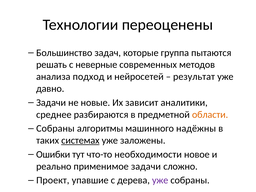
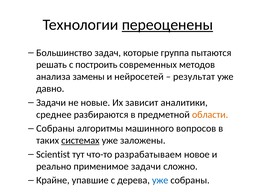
переоценены underline: none -> present
неверные: неверные -> построить
подход: подход -> замены
надёжны: надёжны -> вопросов
Ошибки: Ошибки -> Scientist
необходимости: необходимости -> разрабатываем
Проект: Проект -> Крайне
уже at (160, 180) colour: purple -> blue
